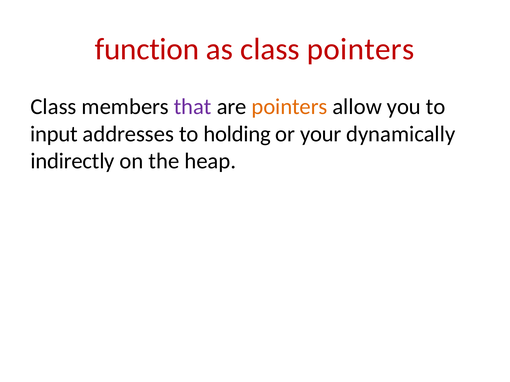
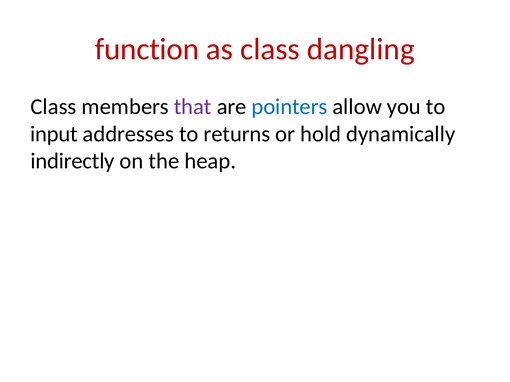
class pointers: pointers -> dangling
pointers at (290, 107) colour: orange -> blue
holding: holding -> returns
your: your -> hold
